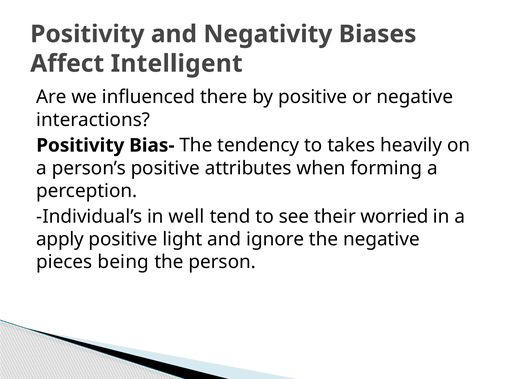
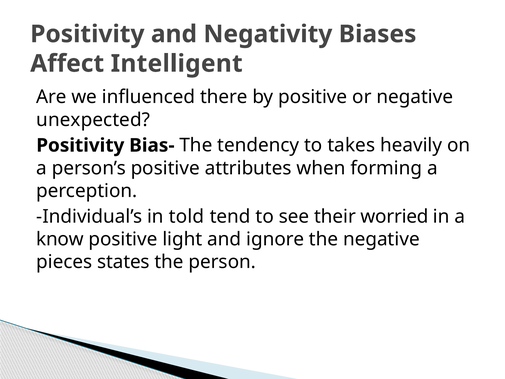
interactions: interactions -> unexpected
well: well -> told
apply: apply -> know
being: being -> states
